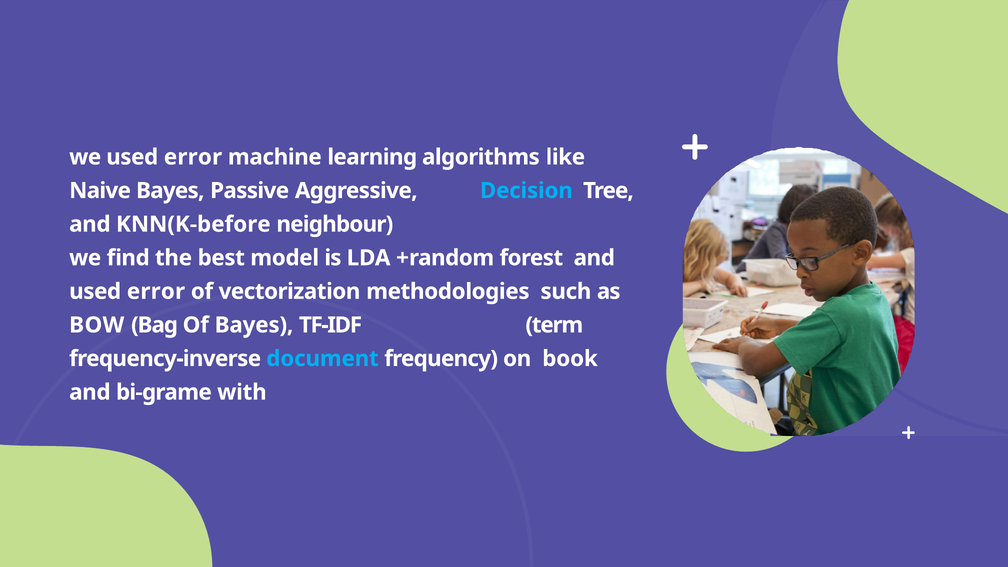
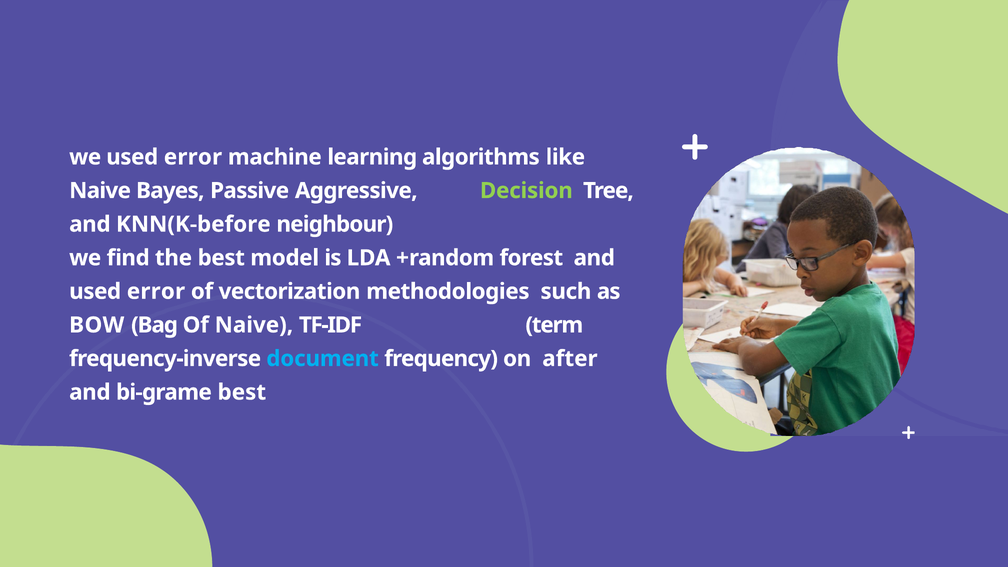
Decision colour: light blue -> light green
Of Bayes: Bayes -> Naive
book: book -> after
bi-grame with: with -> best
